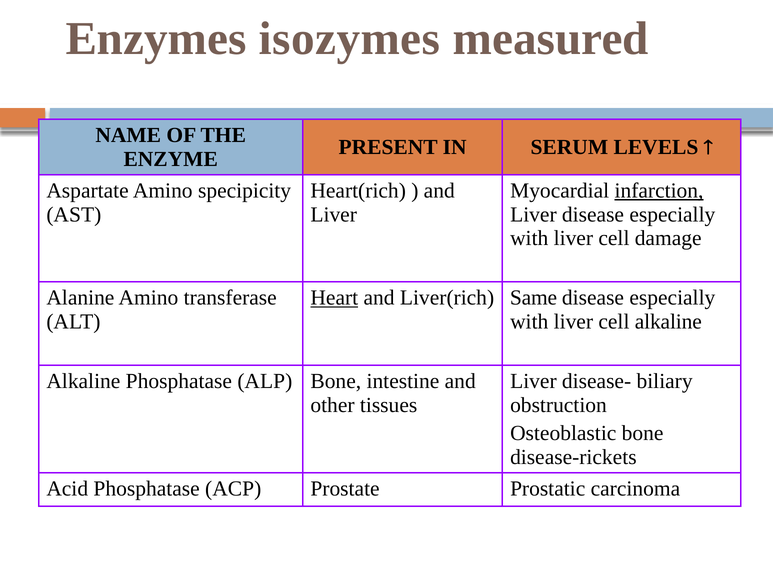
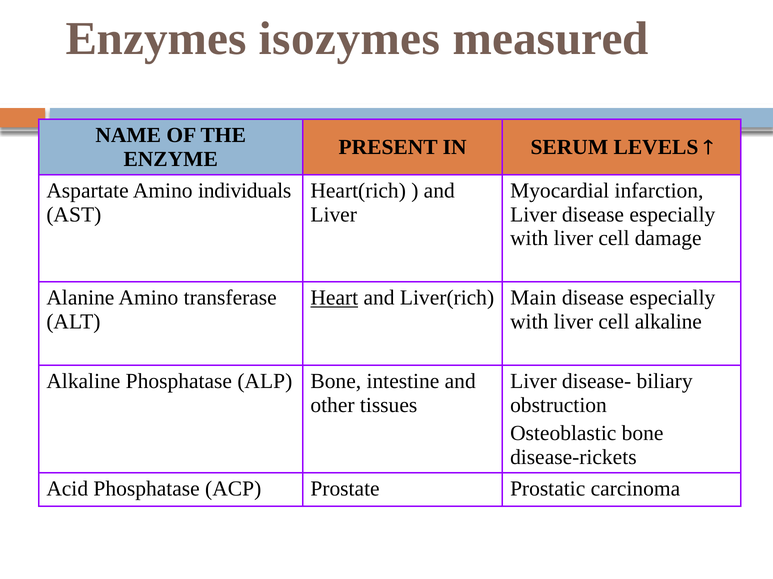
specipicity: specipicity -> individuals
infarction underline: present -> none
Same: Same -> Main
